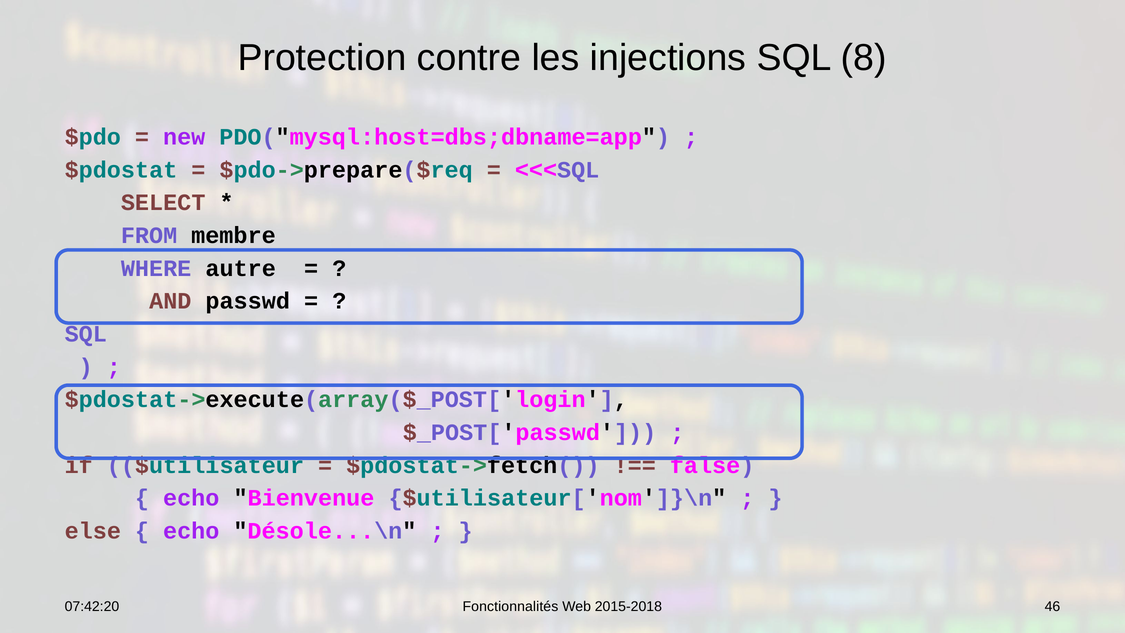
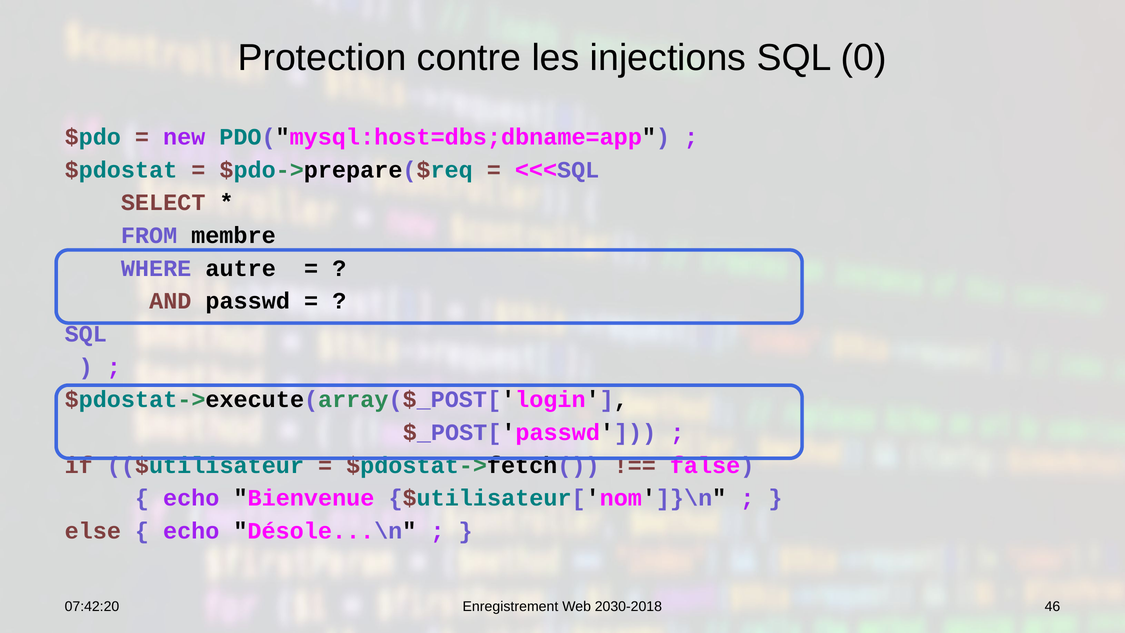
8: 8 -> 0
Fonctionnalités: Fonctionnalités -> Enregistrement
2015-2018: 2015-2018 -> 2030-2018
